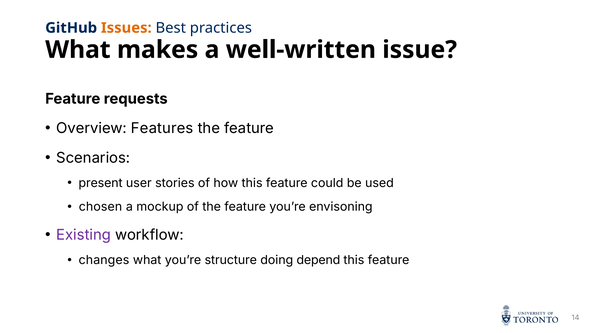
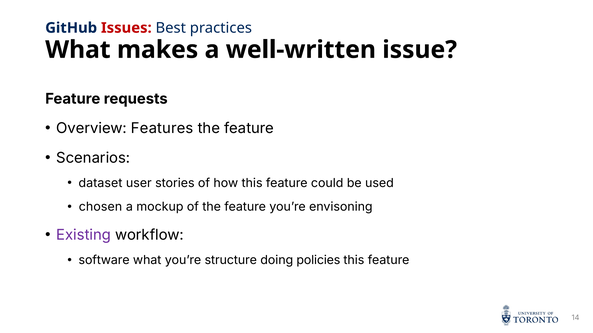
Issues colour: orange -> red
present: present -> dataset
changes: changes -> software
depend: depend -> policies
